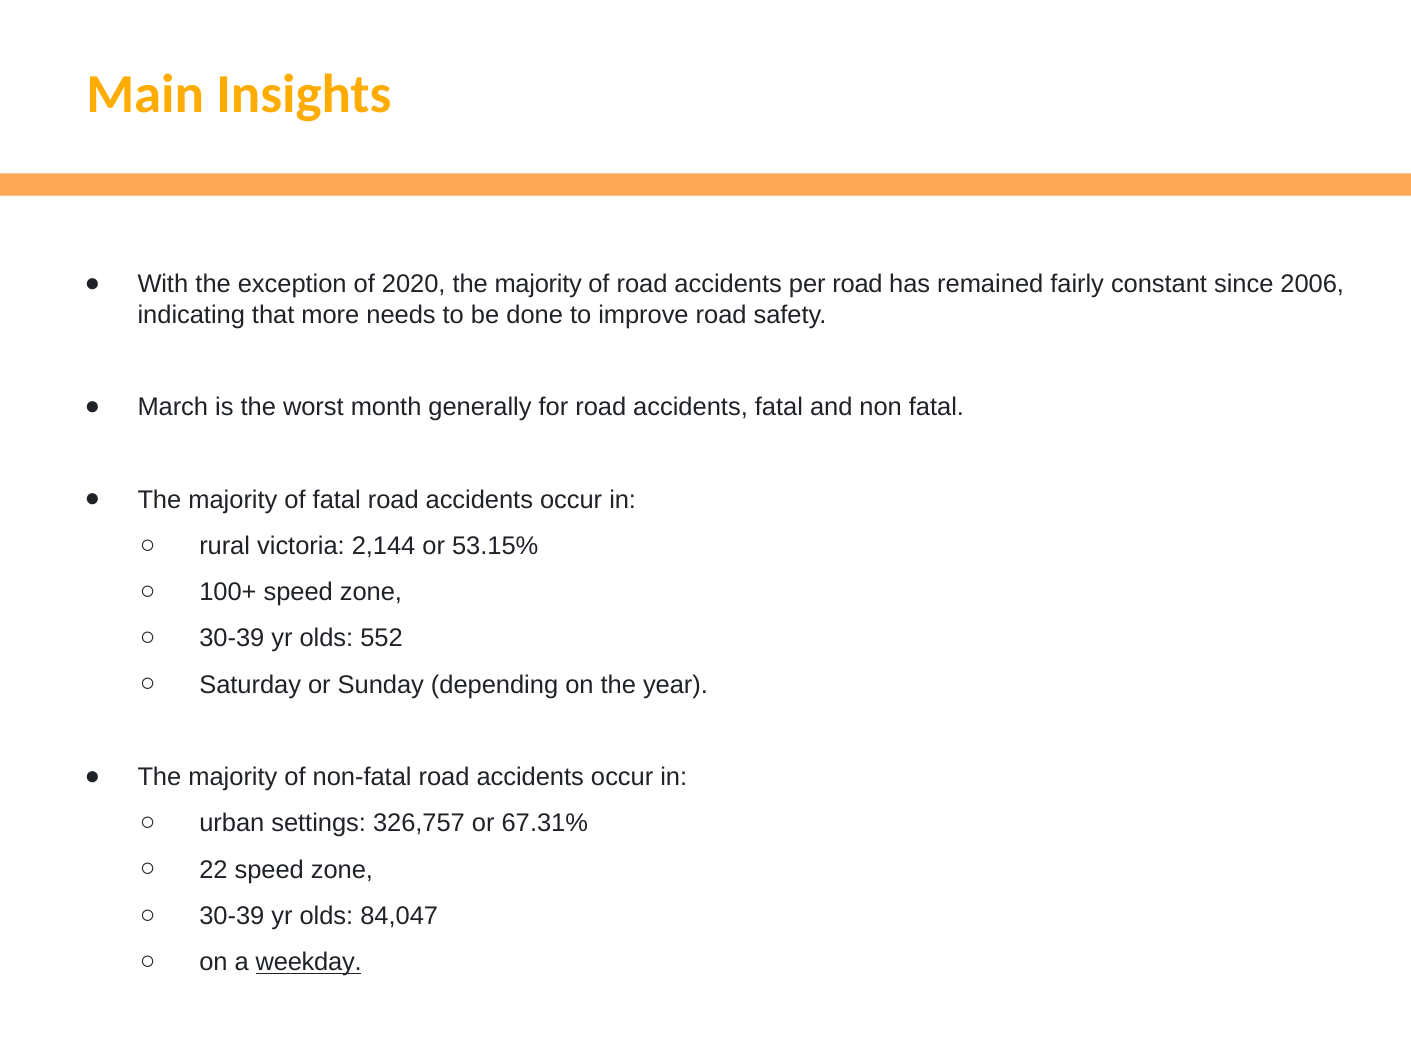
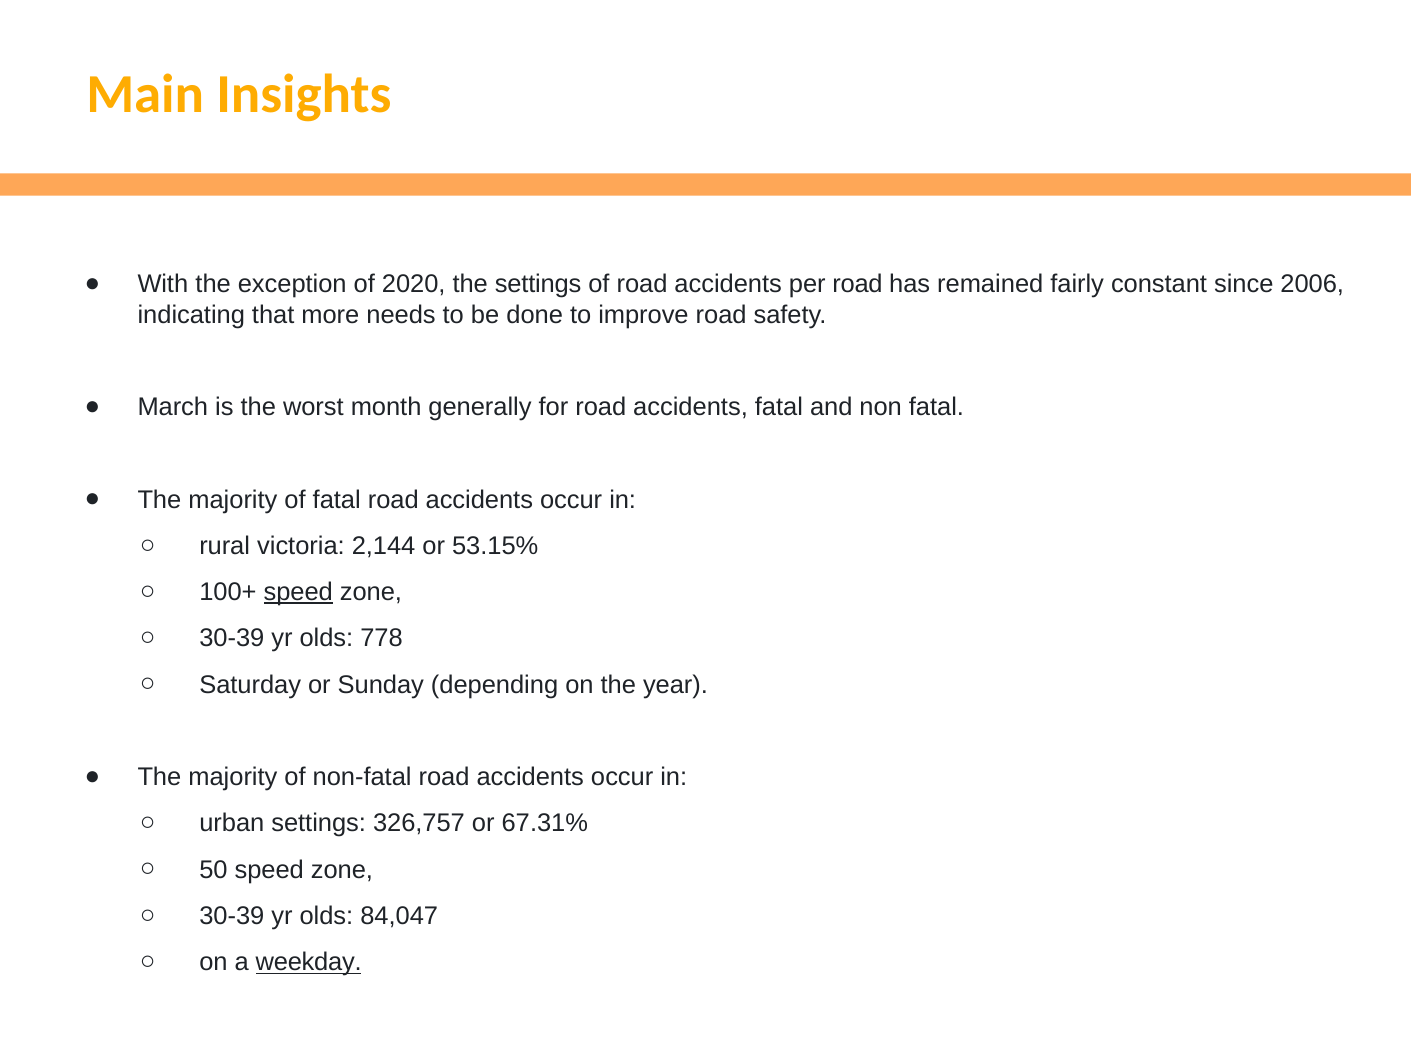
2020 the majority: majority -> settings
speed at (298, 592) underline: none -> present
552: 552 -> 778
22: 22 -> 50
